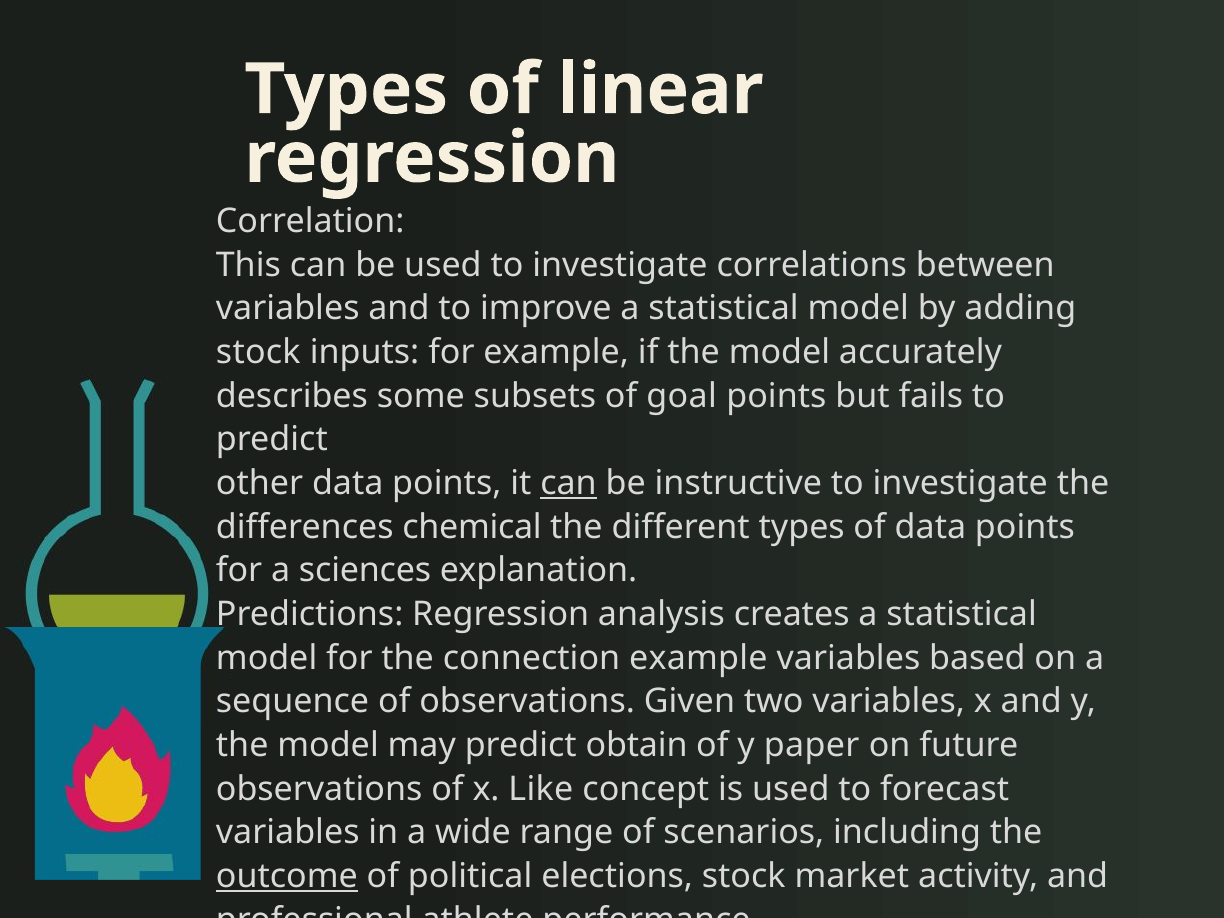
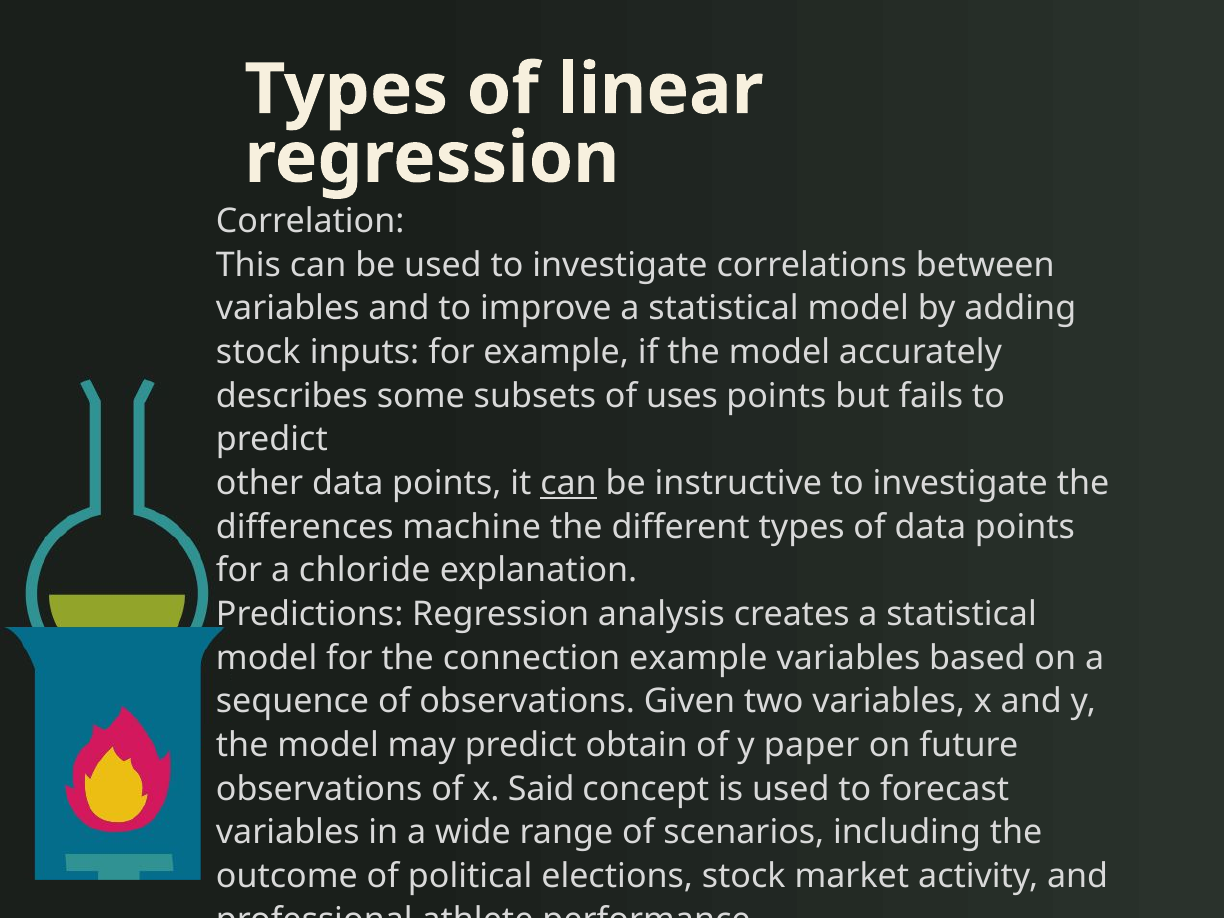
goal: goal -> uses
chemical: chemical -> machine
sciences: sciences -> chloride
Like: Like -> Said
outcome underline: present -> none
